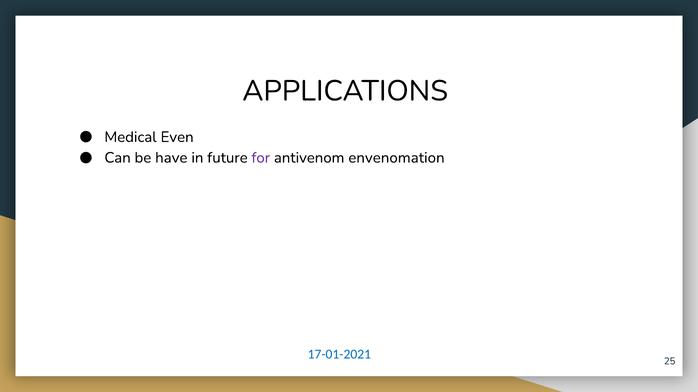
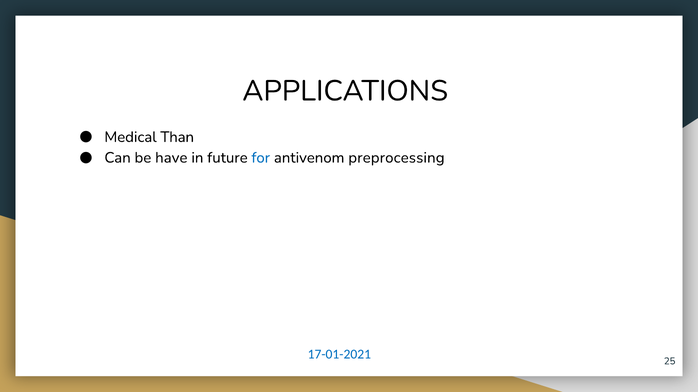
Even: Even -> Than
for colour: purple -> blue
envenomation: envenomation -> preprocessing
